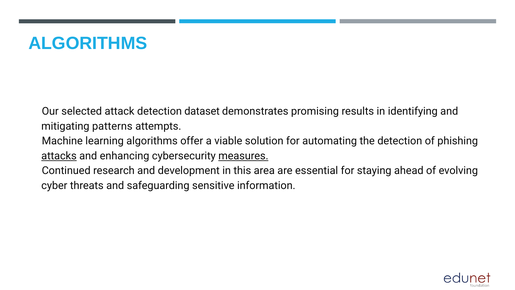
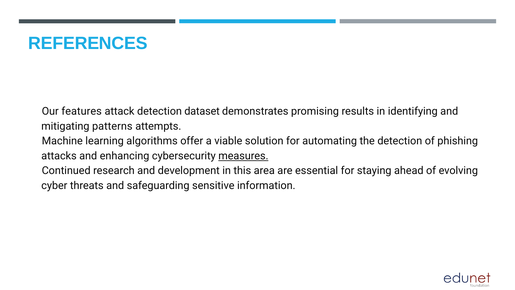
ALGORITHMS at (88, 43): ALGORITHMS -> REFERENCES
selected: selected -> features
attacks underline: present -> none
